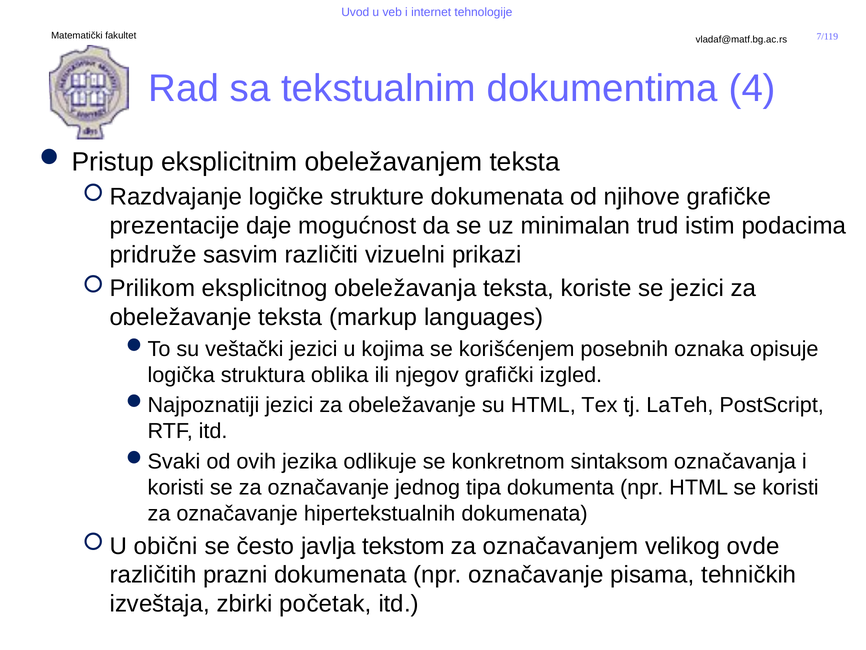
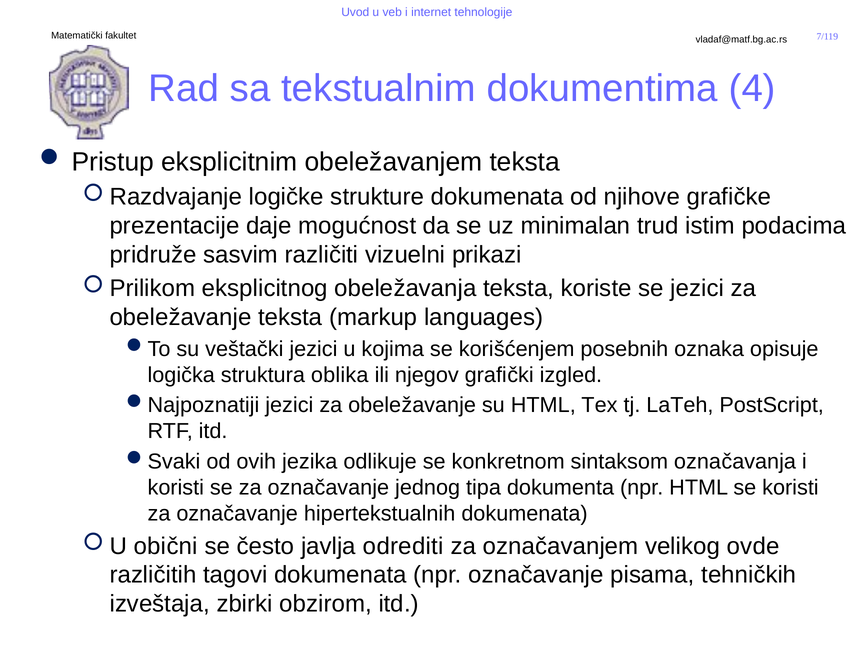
tekstom: tekstom -> odrediti
prazni: prazni -> tagovi
početak: početak -> obzirom
